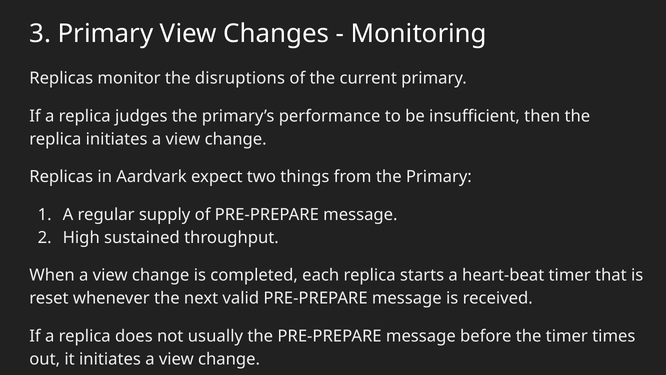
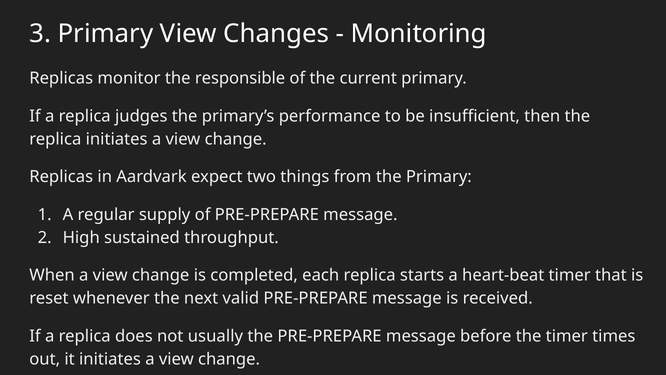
disruptions: disruptions -> responsible
